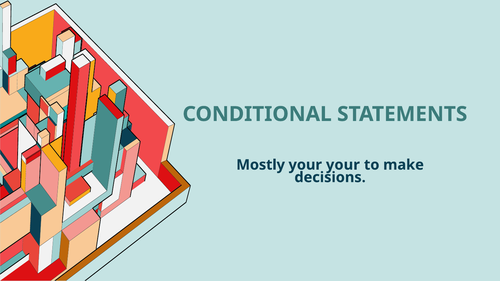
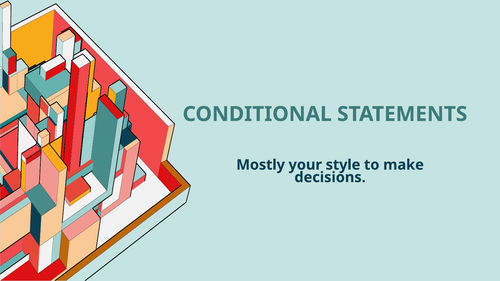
your your: your -> style
